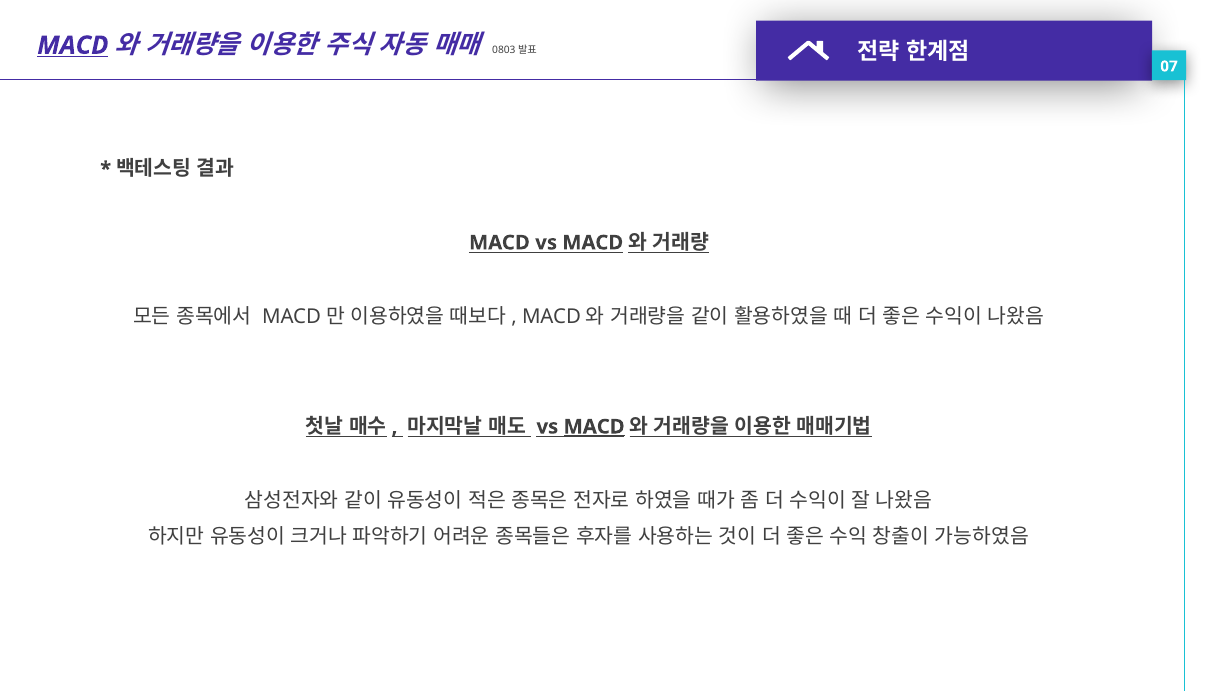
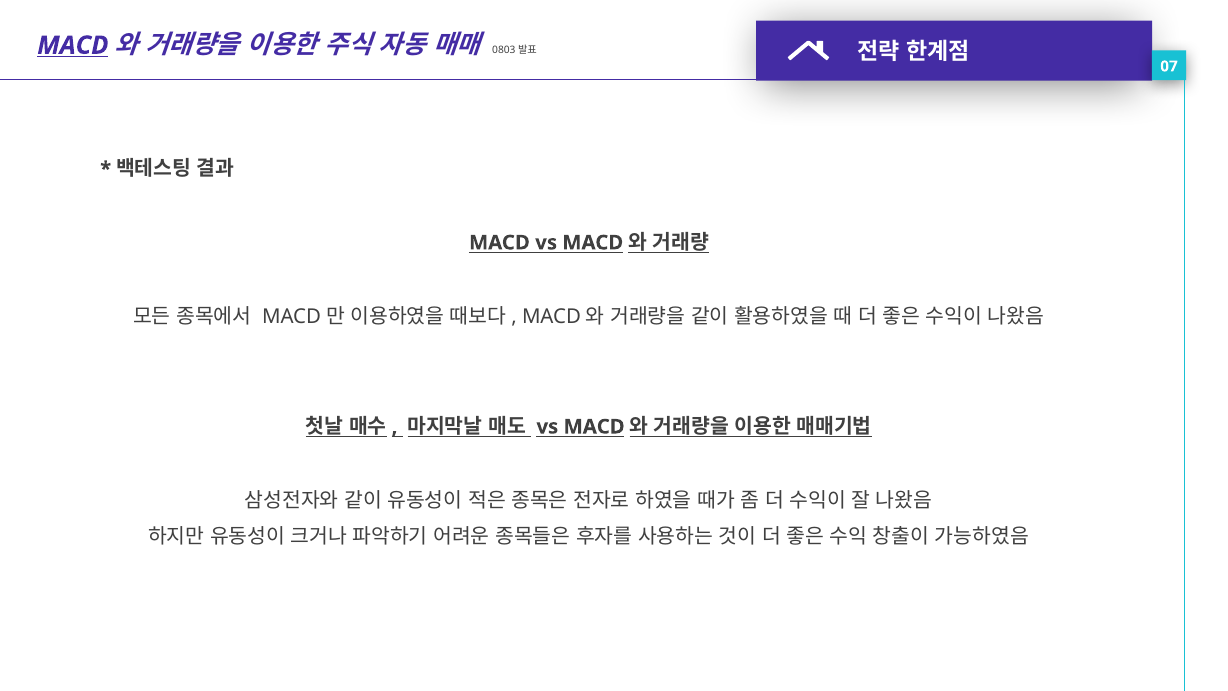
MACD at (594, 427) underline: present -> none
